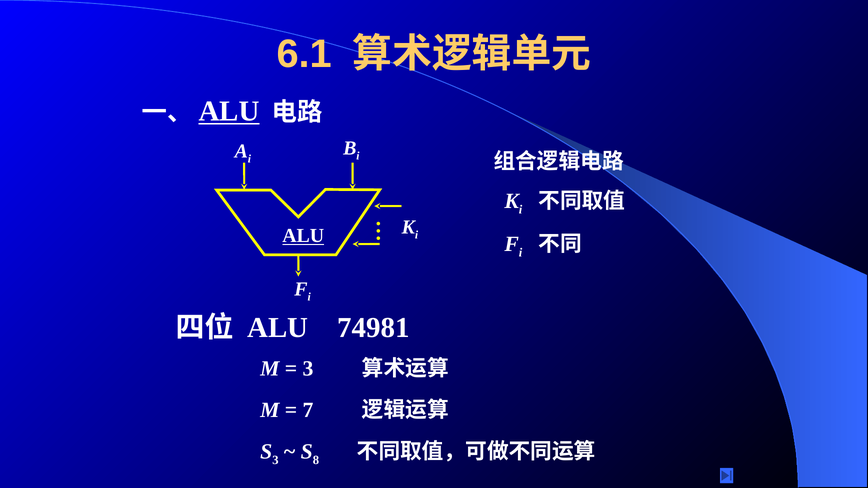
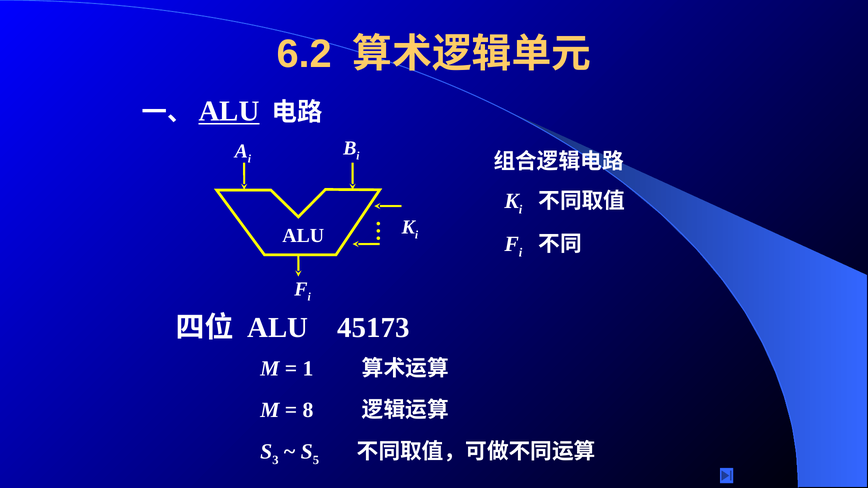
6.1: 6.1 -> 6.2
ALU at (303, 236) underline: present -> none
74981: 74981 -> 45173
3 at (308, 369): 3 -> 1
7: 7 -> 8
8: 8 -> 5
